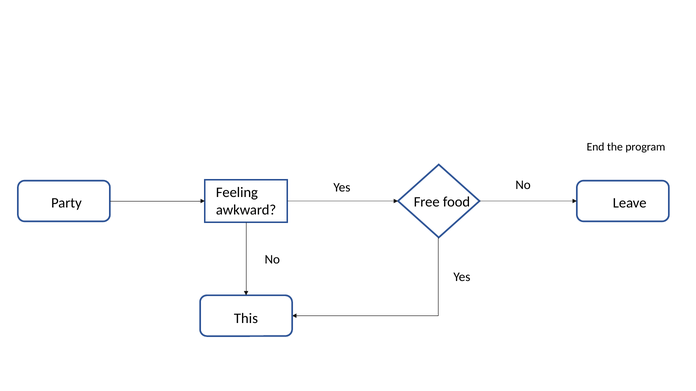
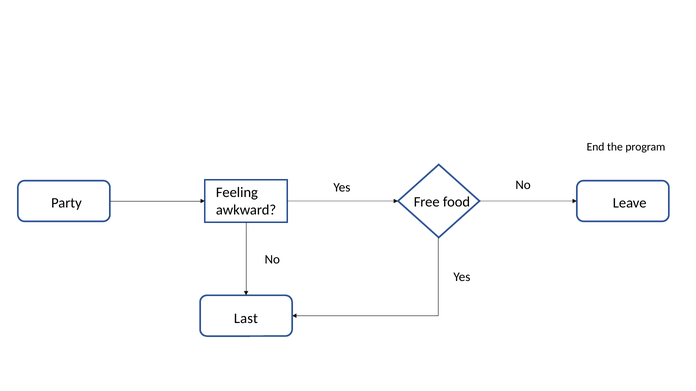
This: This -> Last
